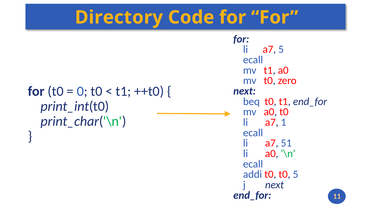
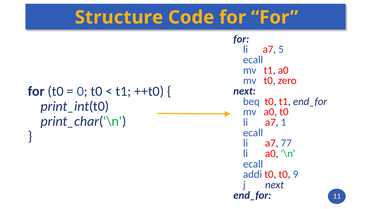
Directory: Directory -> Structure
51: 51 -> 77
t0 5: 5 -> 9
